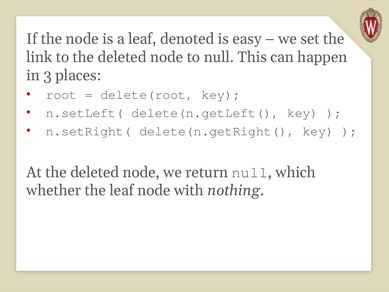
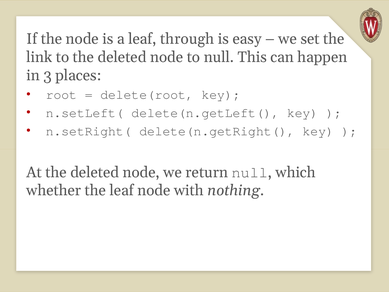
denoted: denoted -> through
